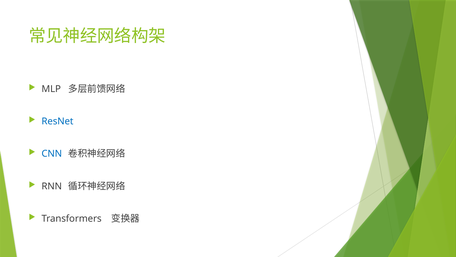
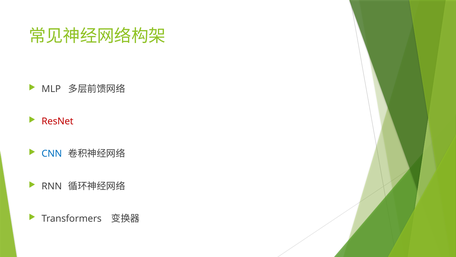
ResNet colour: blue -> red
